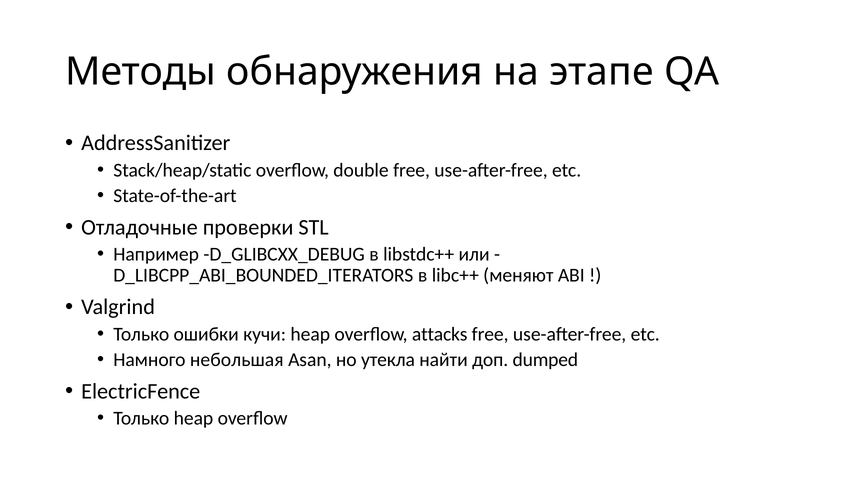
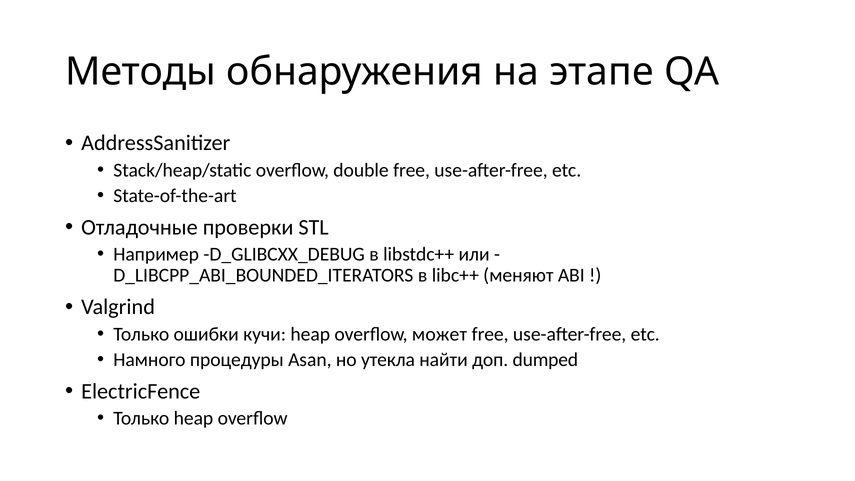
attacks: attacks -> может
небольшая: небольшая -> процедуры
